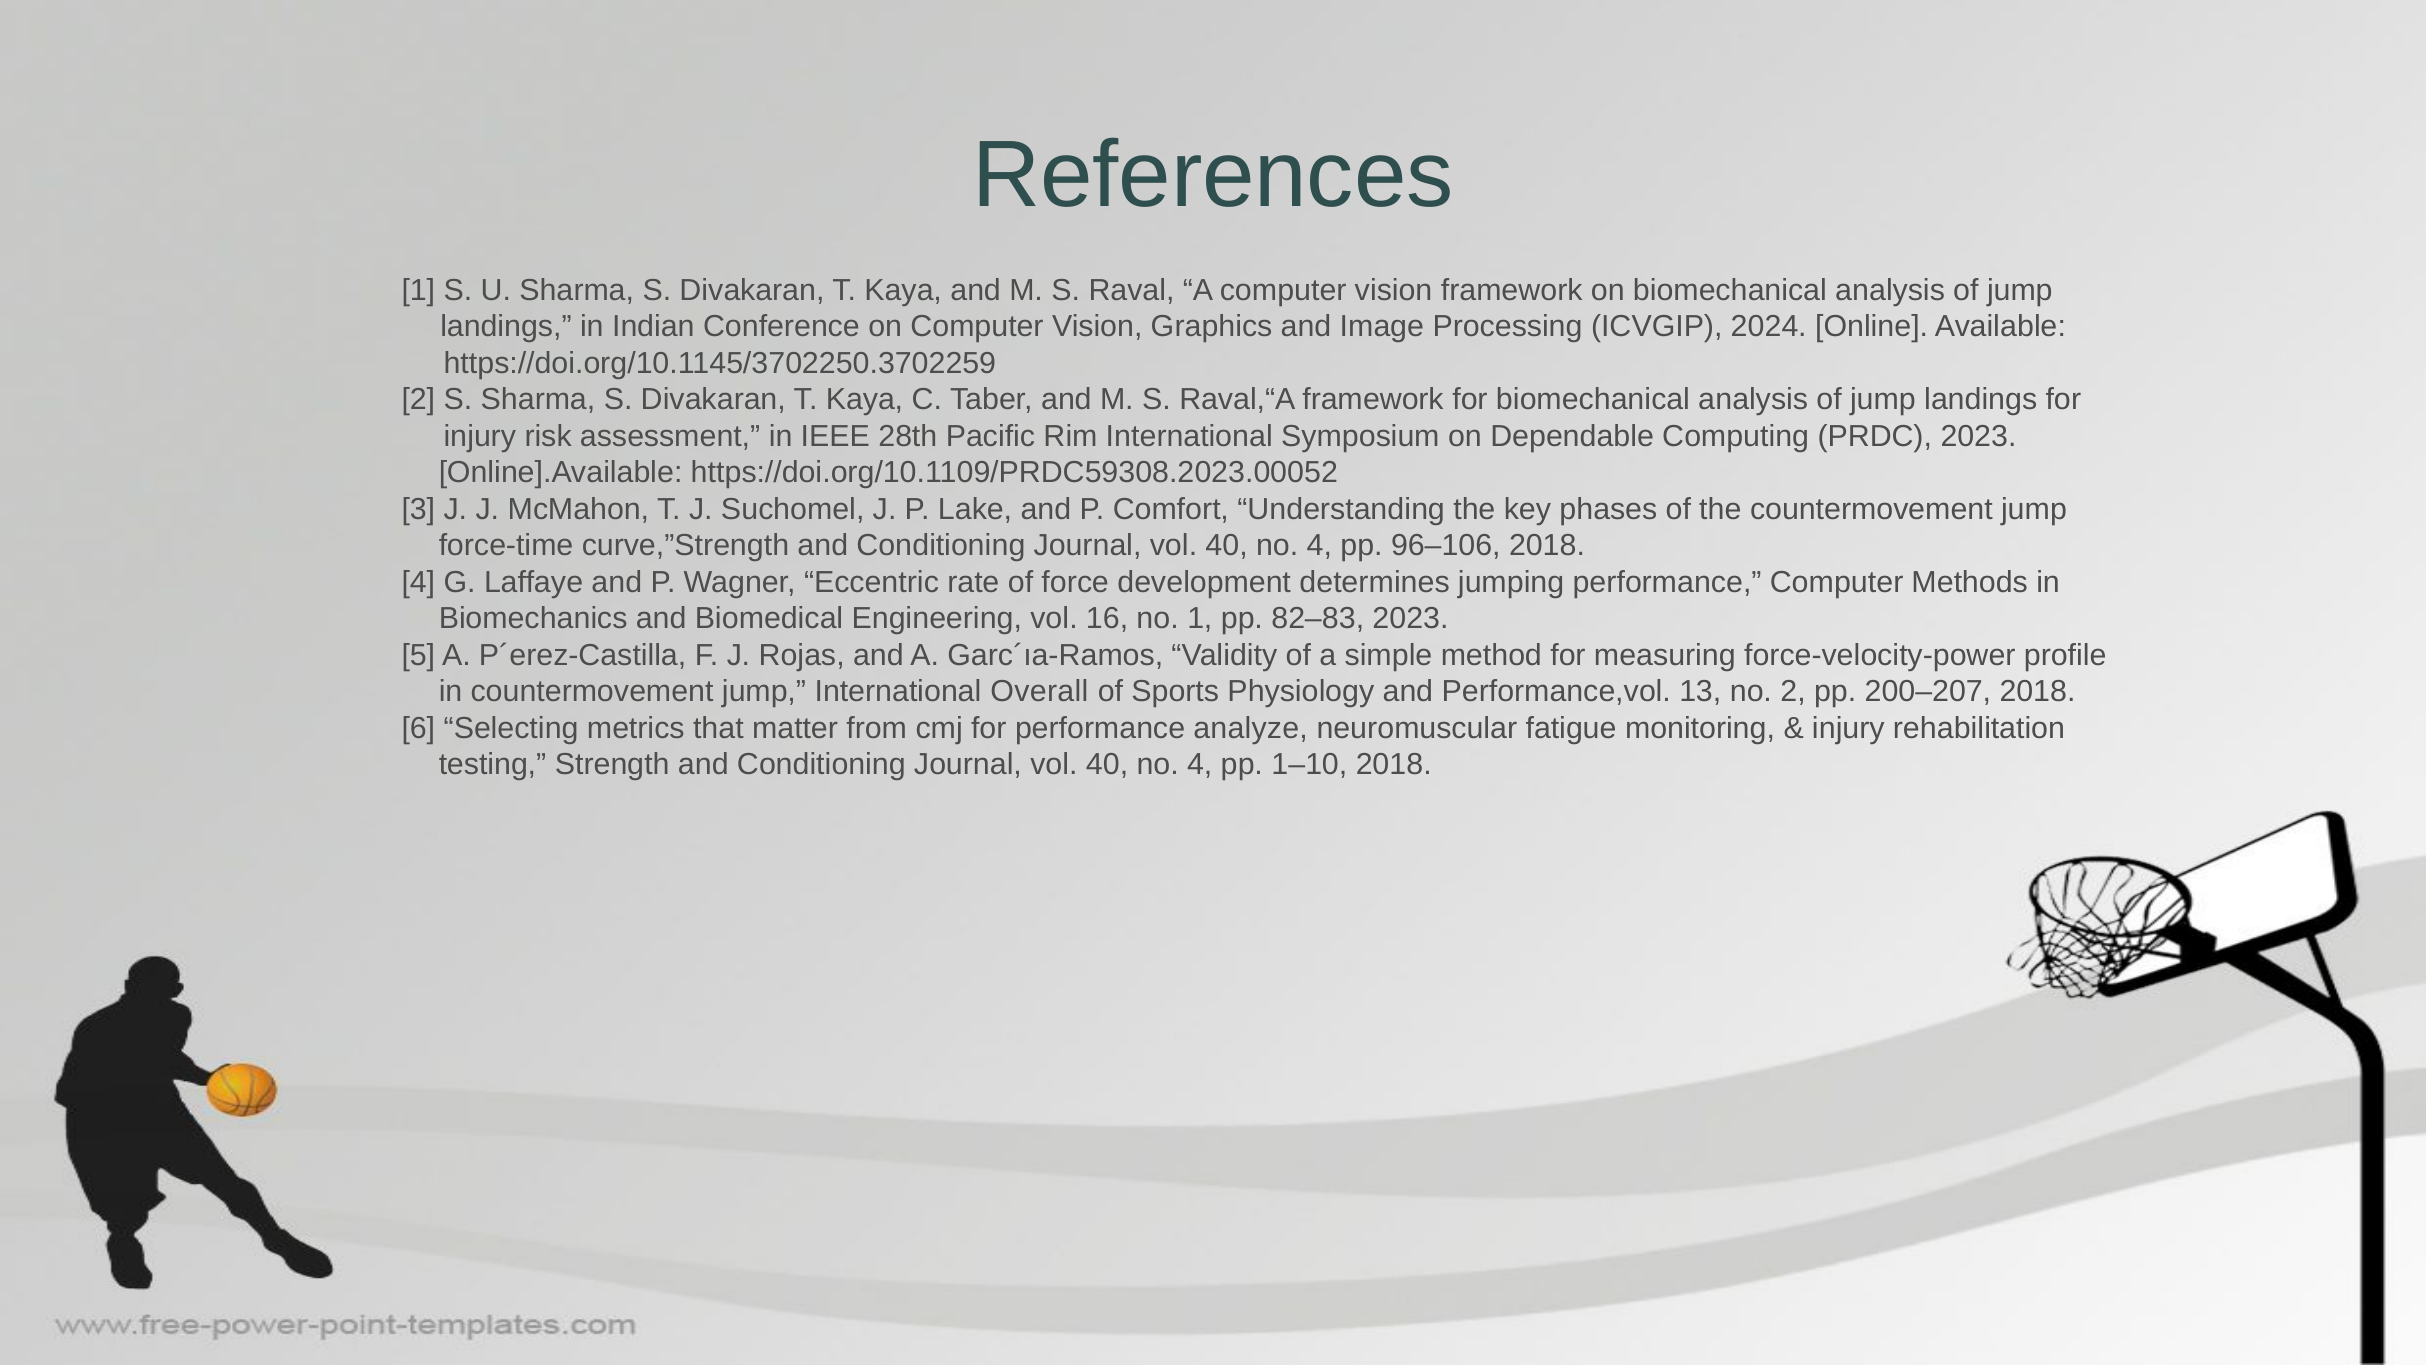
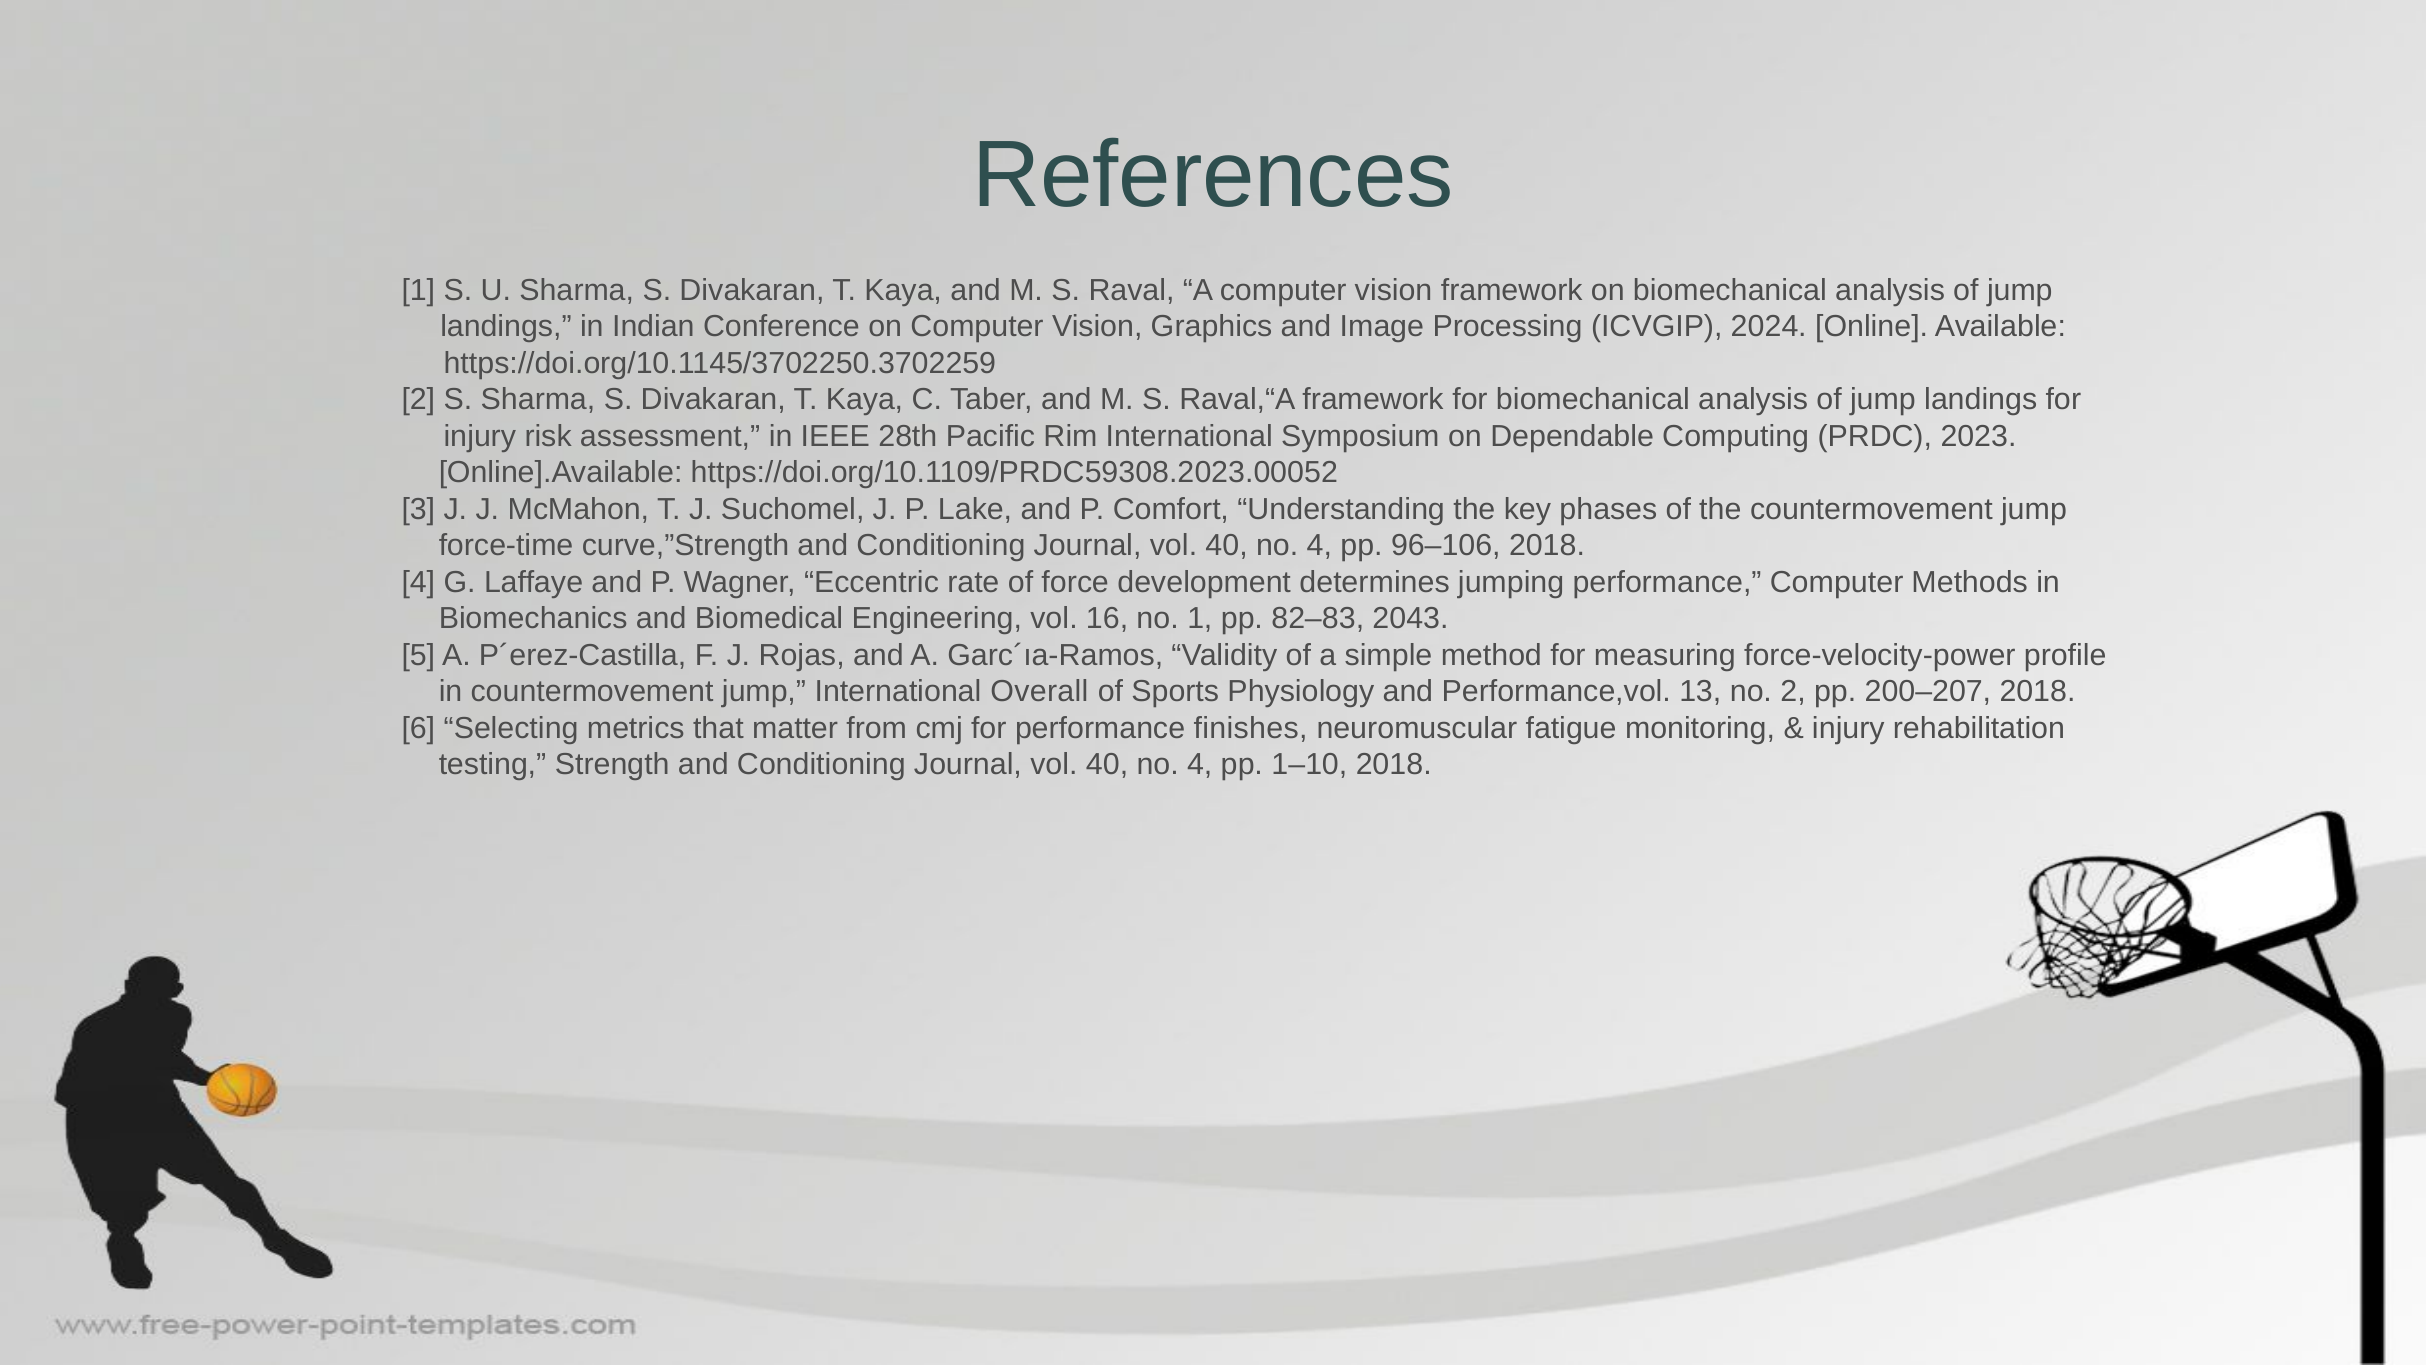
82–83 2023: 2023 -> 2043
analyze: analyze -> finishes
